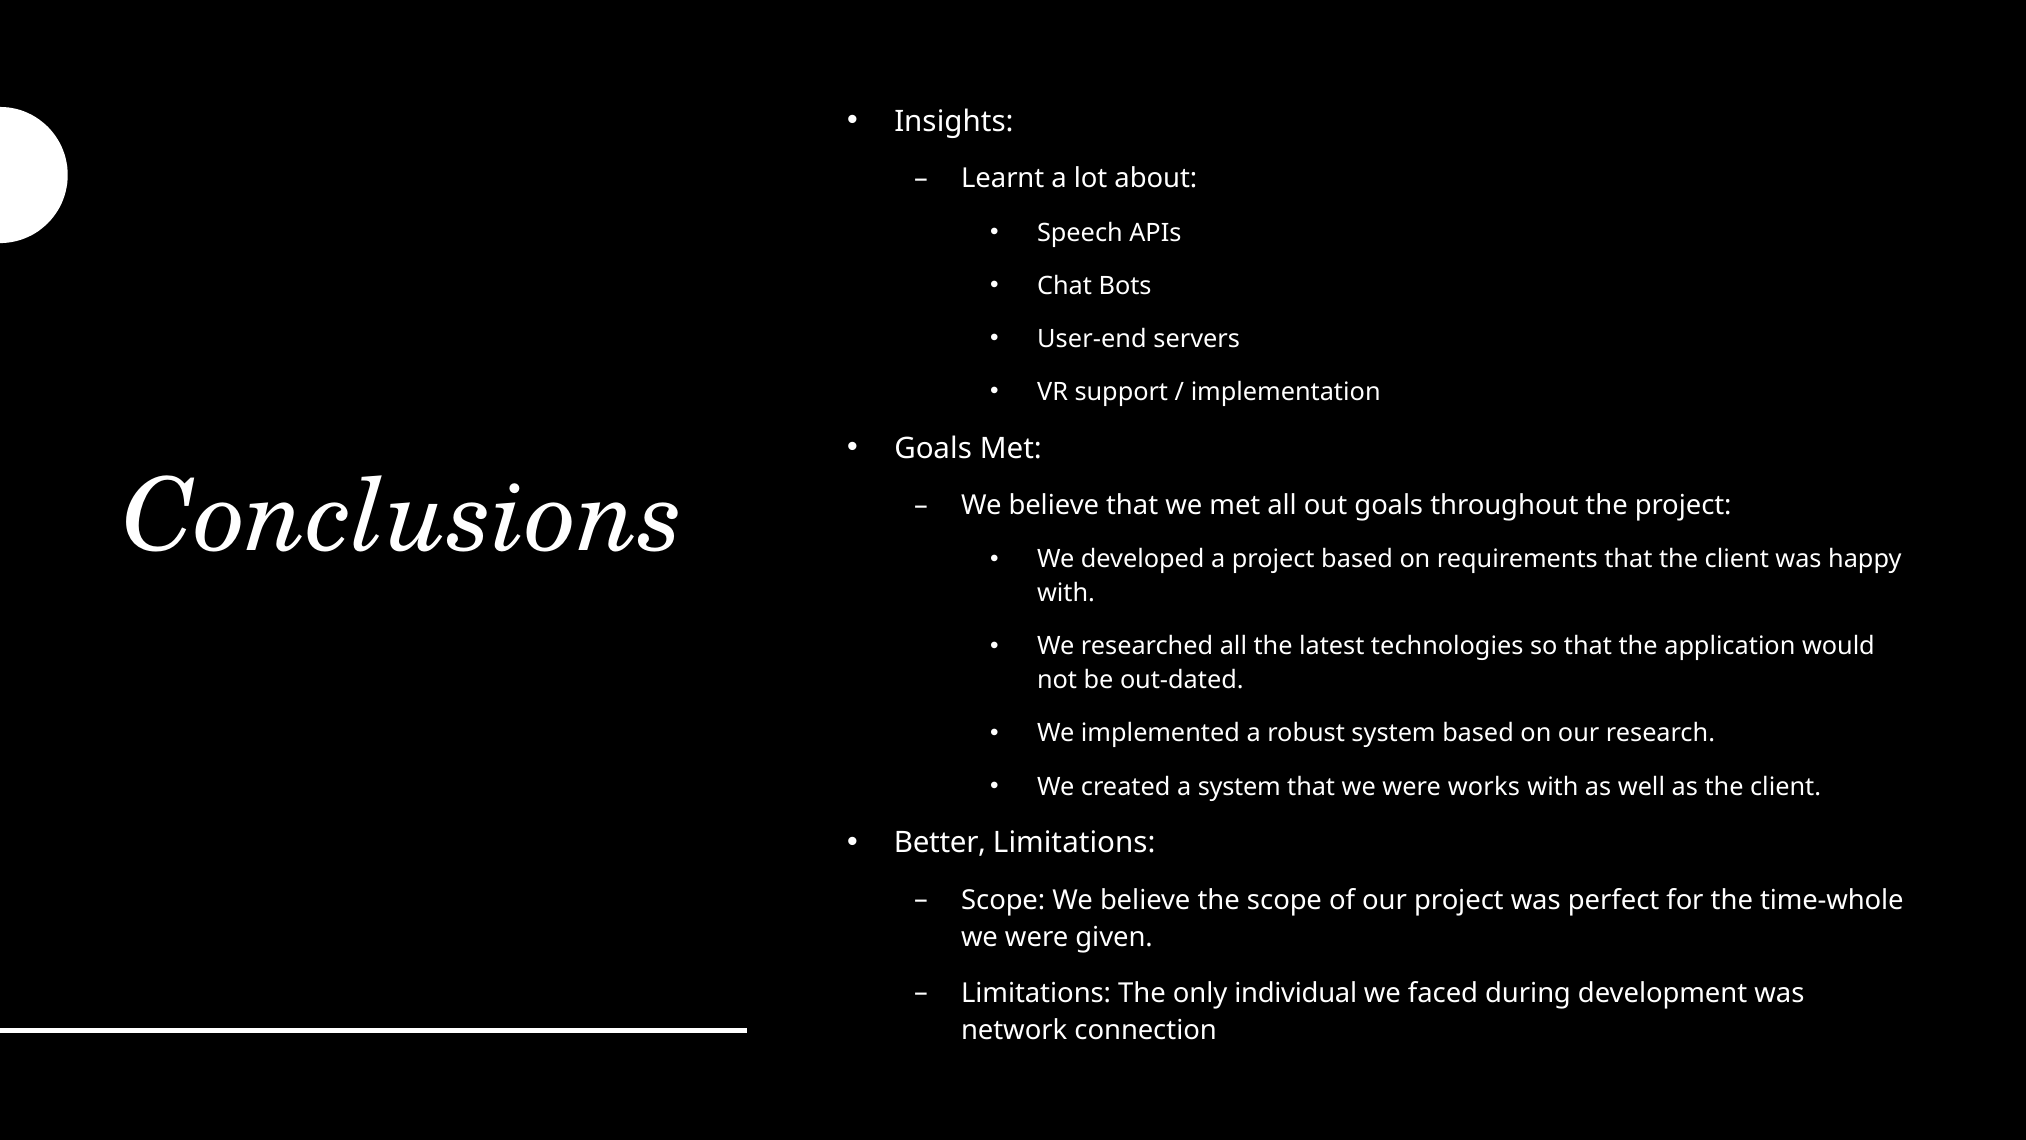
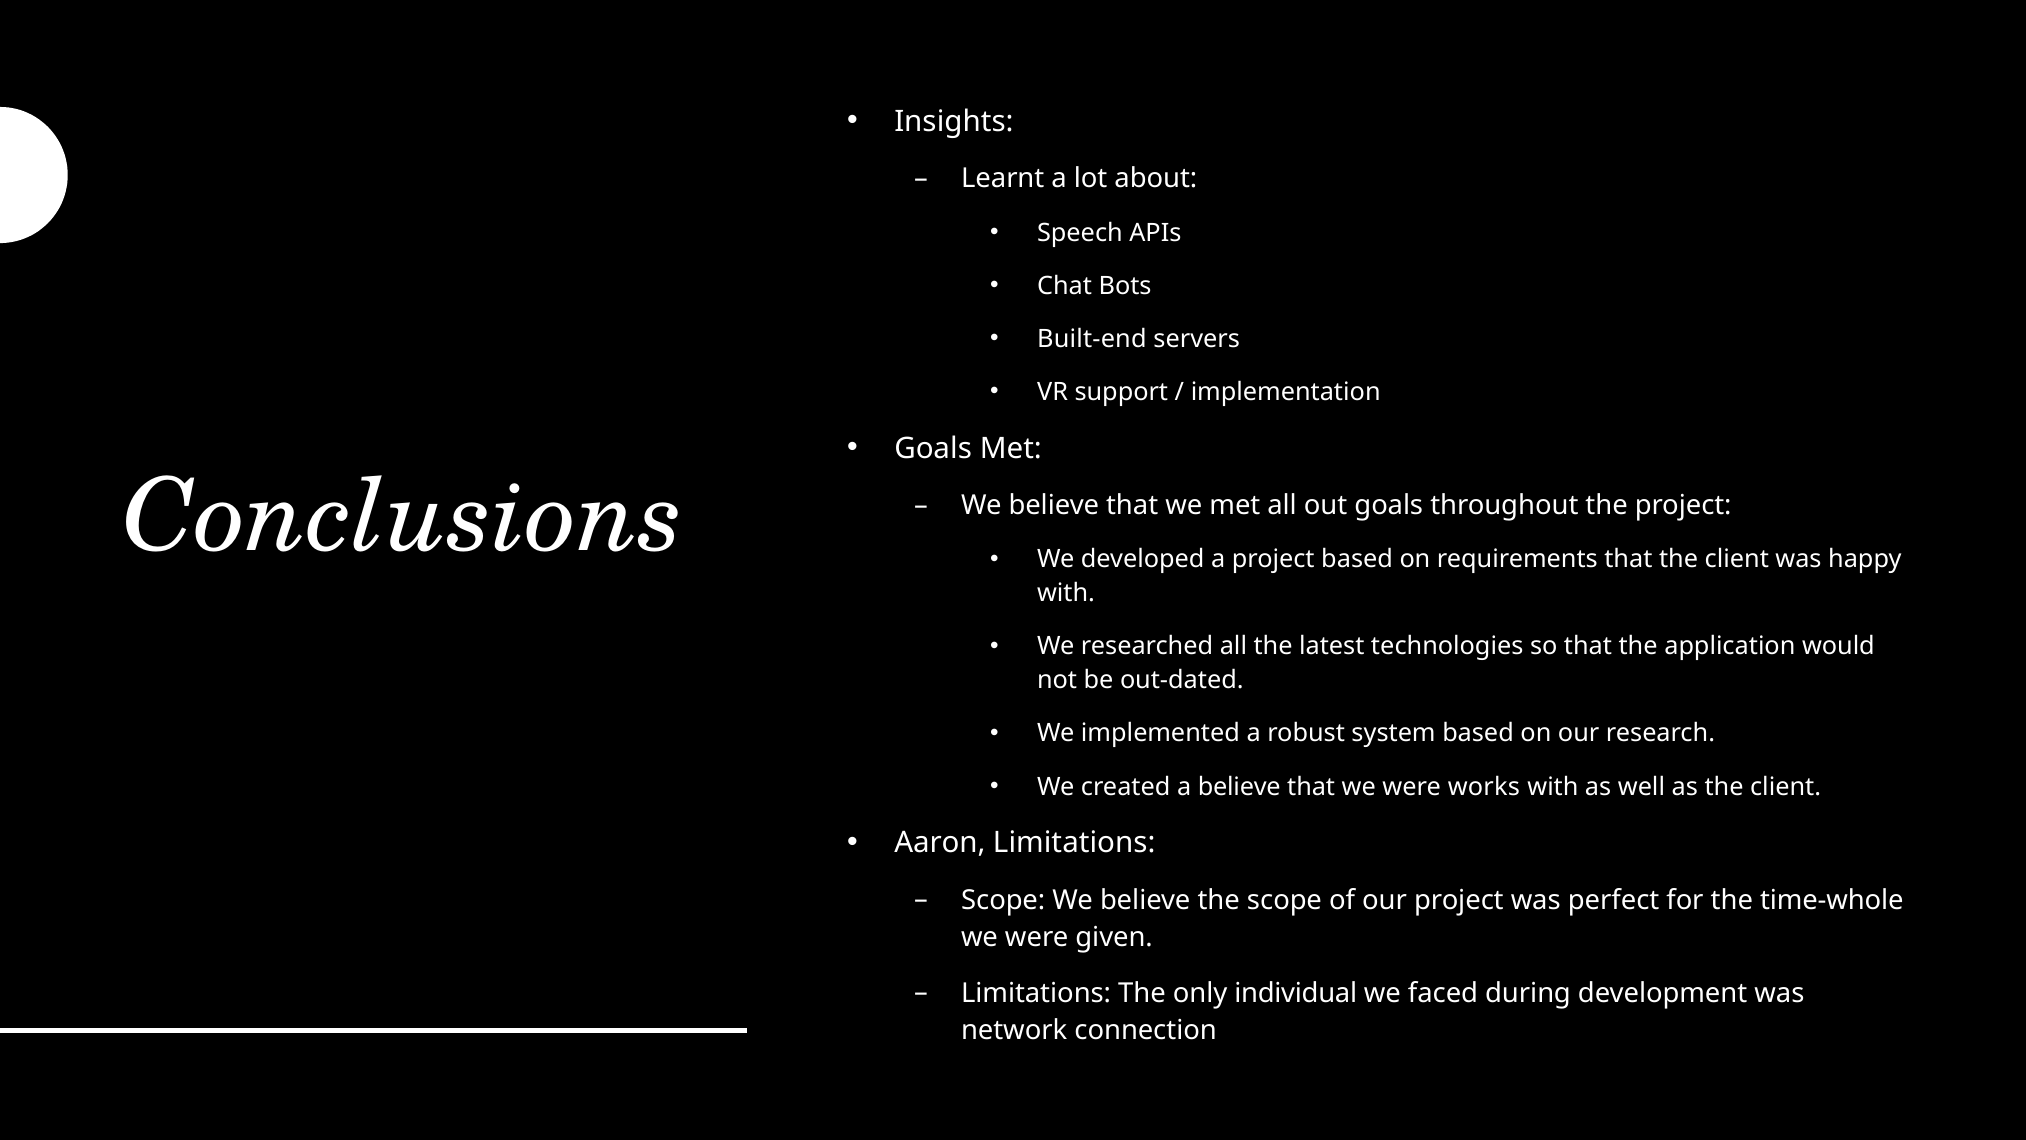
User-end: User-end -> Built-end
a system: system -> believe
Better: Better -> Aaron
